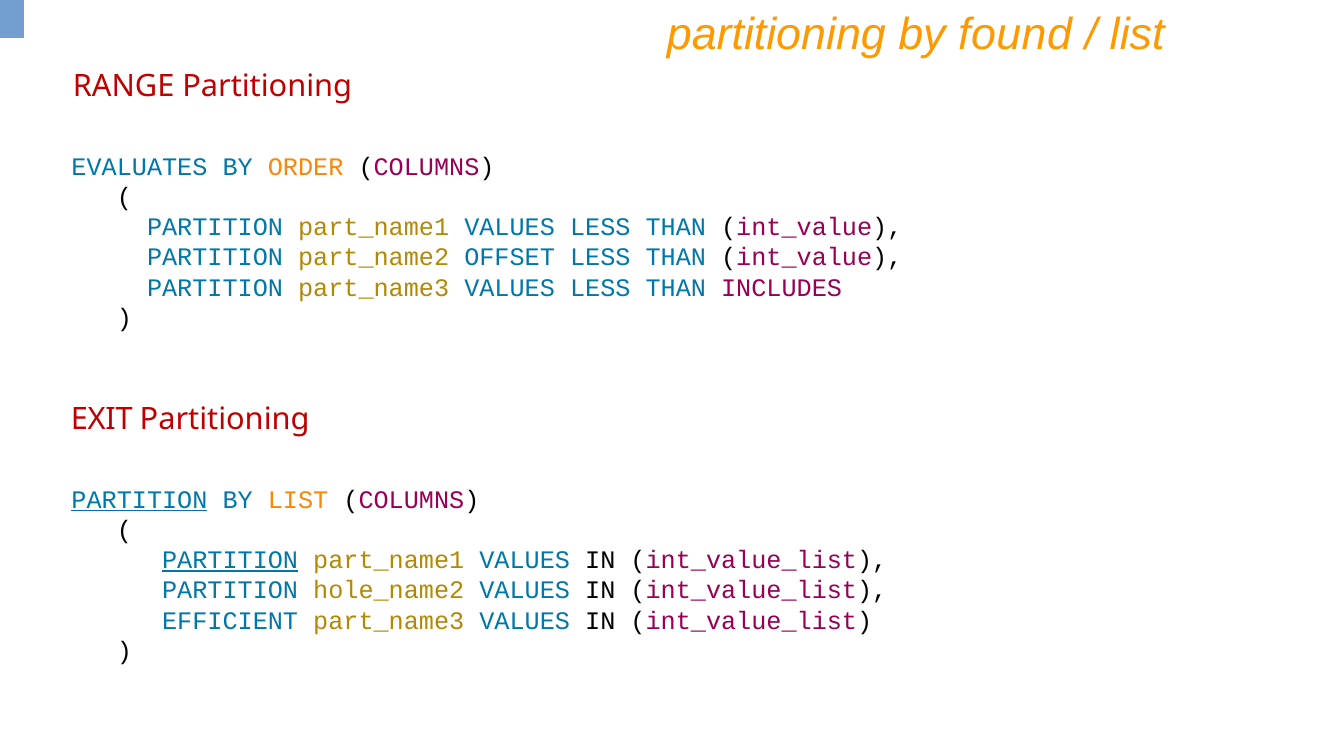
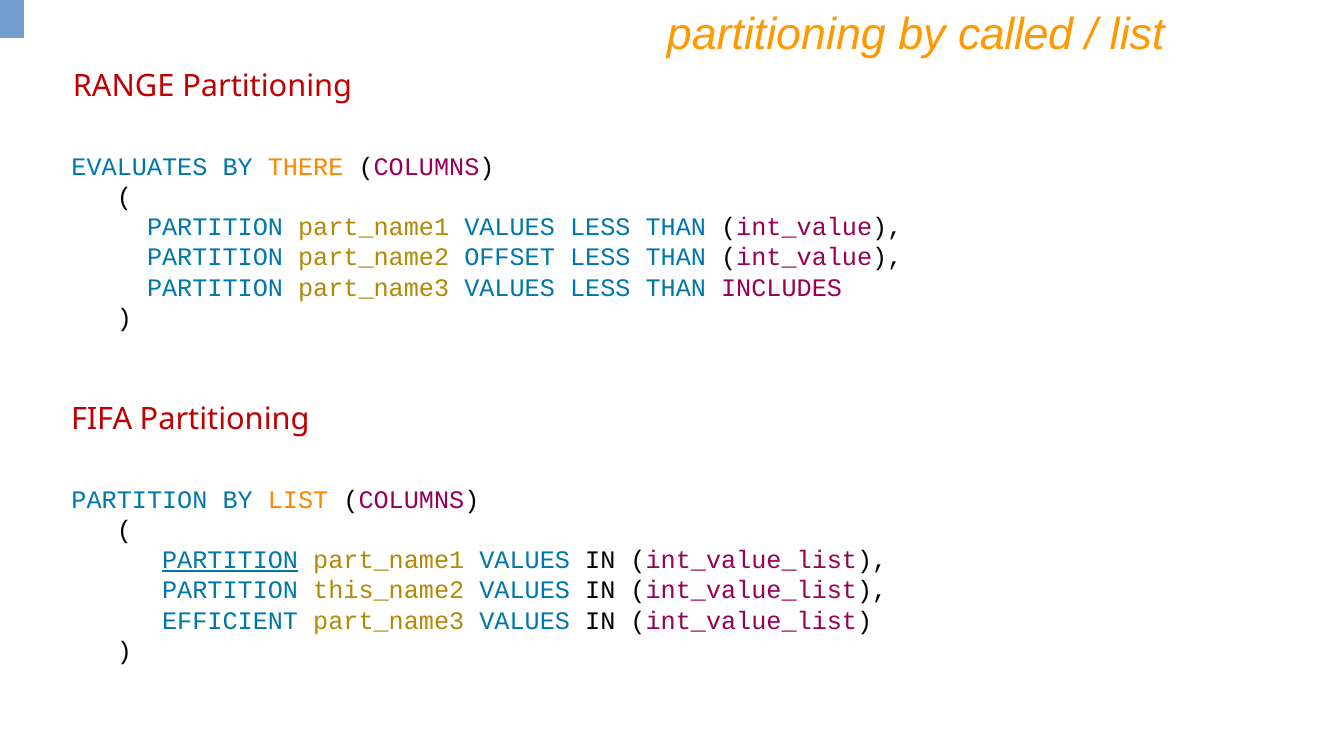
found: found -> called
ORDER: ORDER -> THERE
EXIT: EXIT -> FIFA
PARTITION at (139, 499) underline: present -> none
hole_name2: hole_name2 -> this_name2
